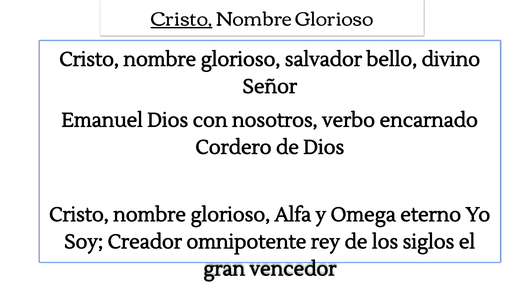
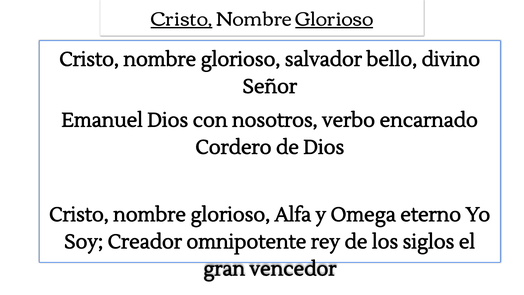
Glorioso at (334, 19) underline: none -> present
